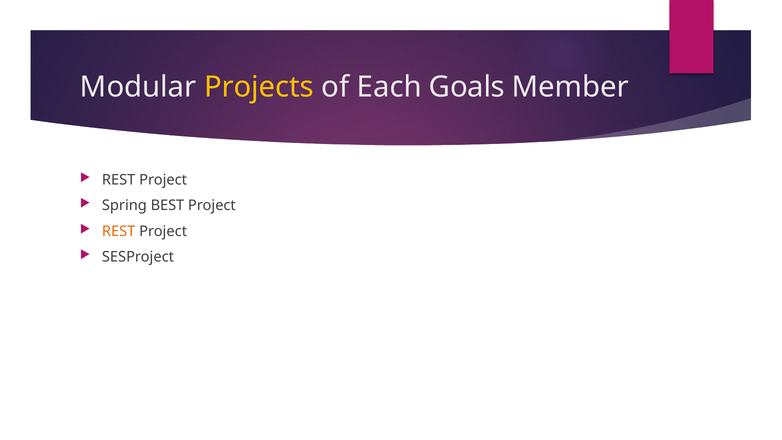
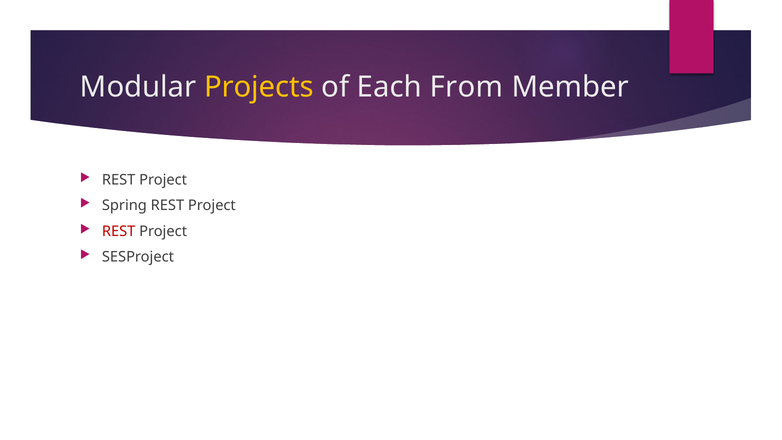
Goals: Goals -> From
Spring BEST: BEST -> REST
REST at (119, 231) colour: orange -> red
